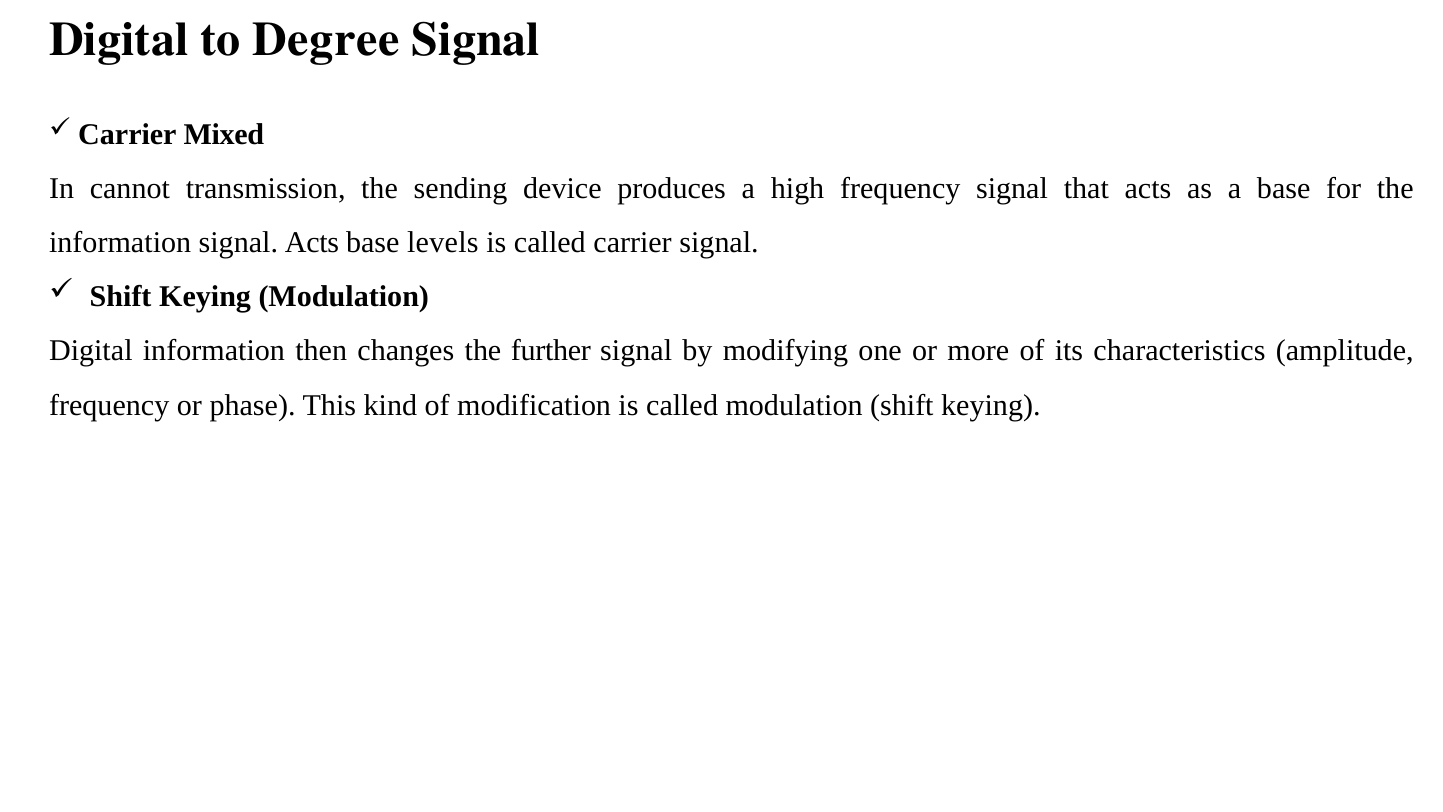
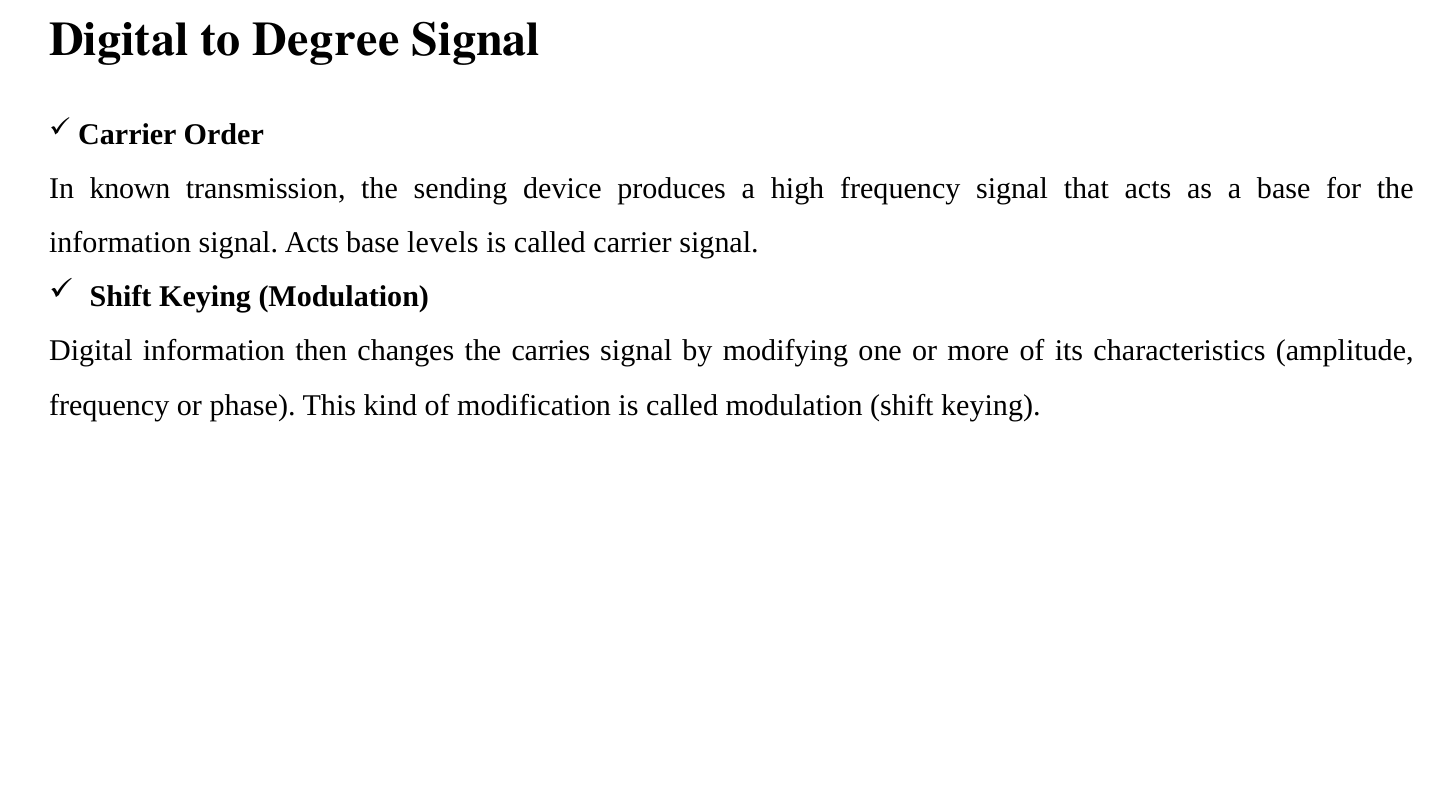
Mixed: Mixed -> Order
cannot: cannot -> known
further: further -> carries
